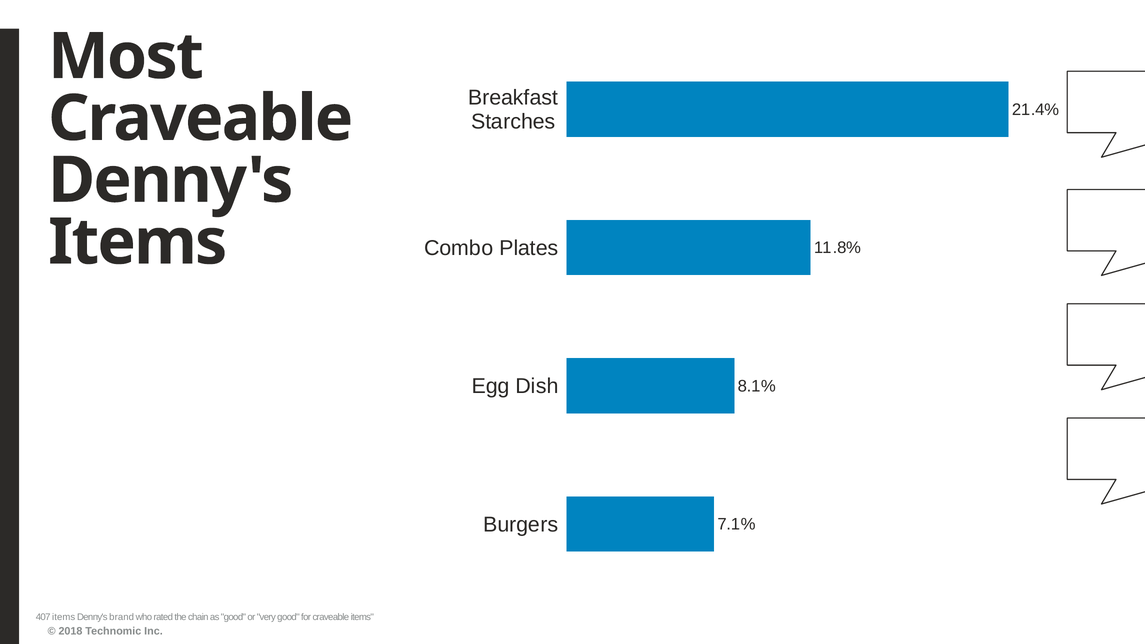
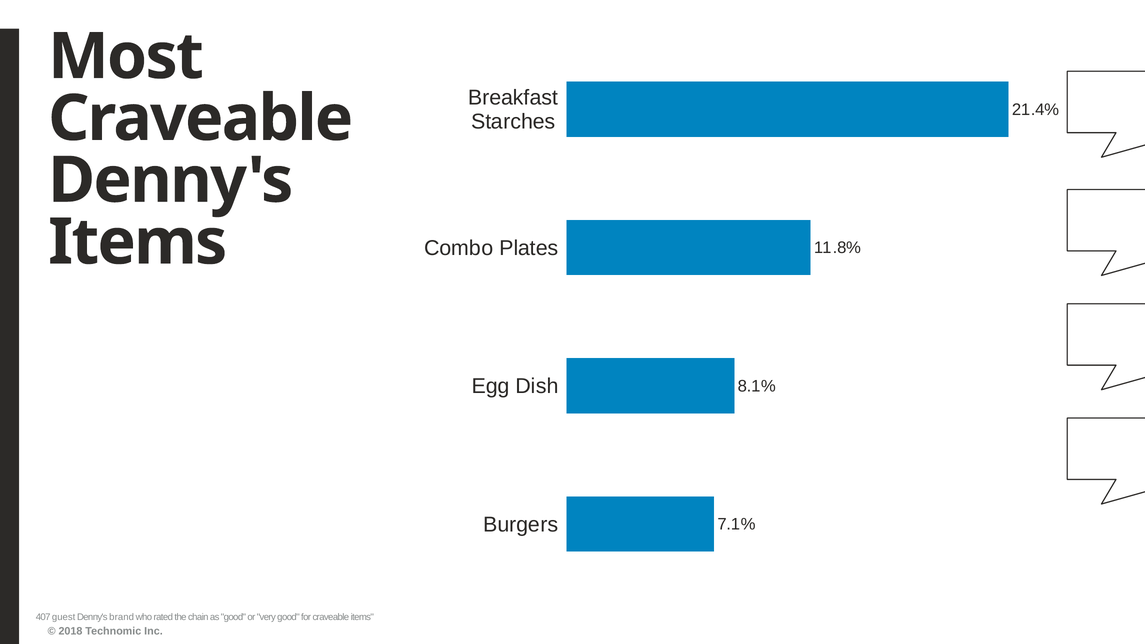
407 items: items -> guest
